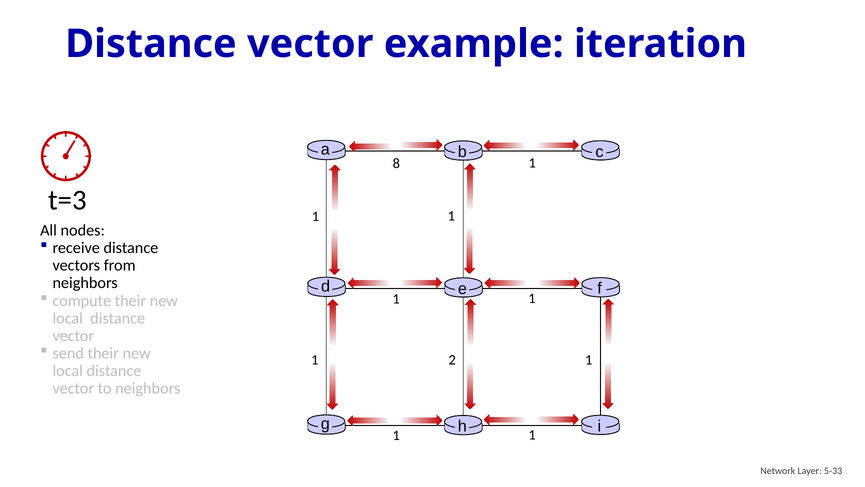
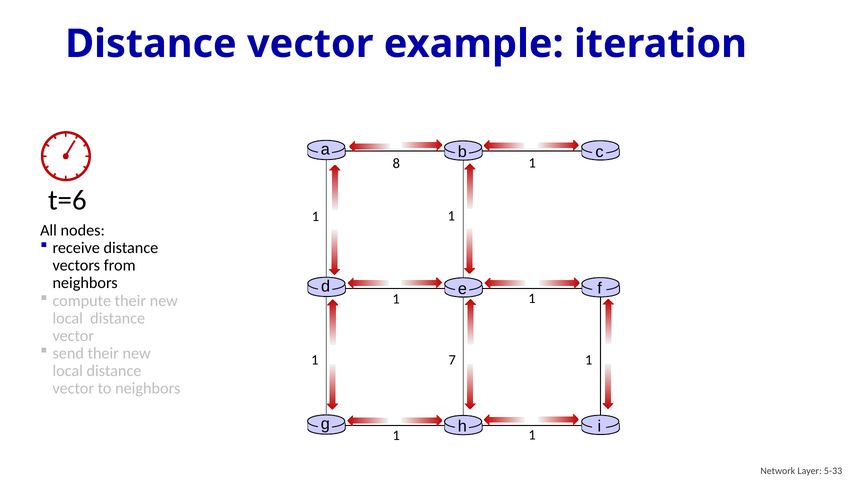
t=3: t=3 -> t=6
2: 2 -> 7
